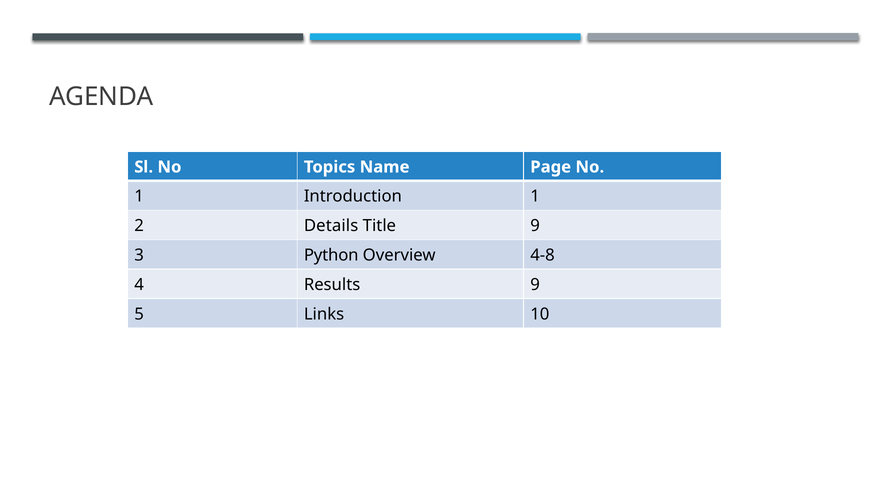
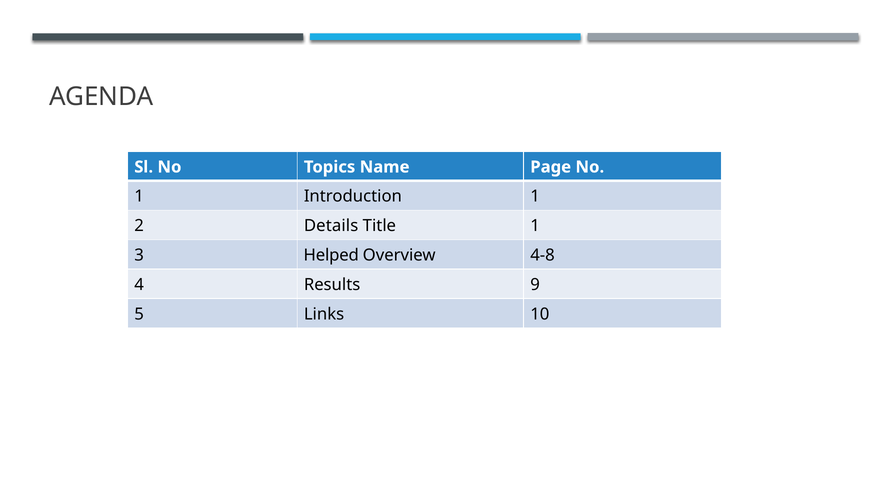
Title 9: 9 -> 1
Python: Python -> Helped
